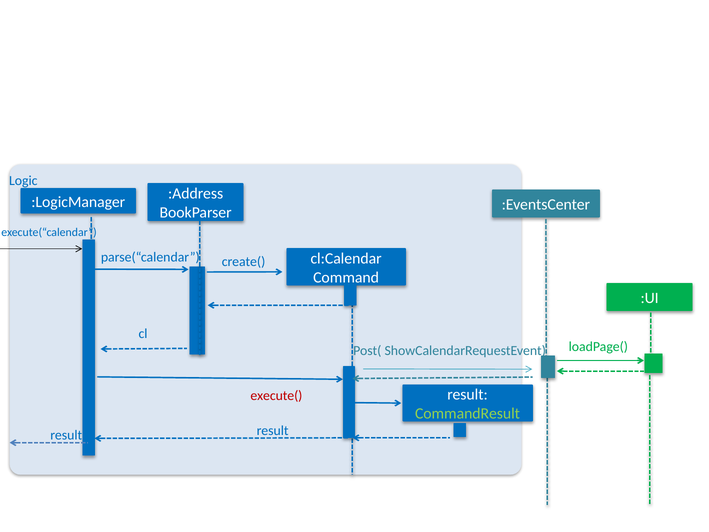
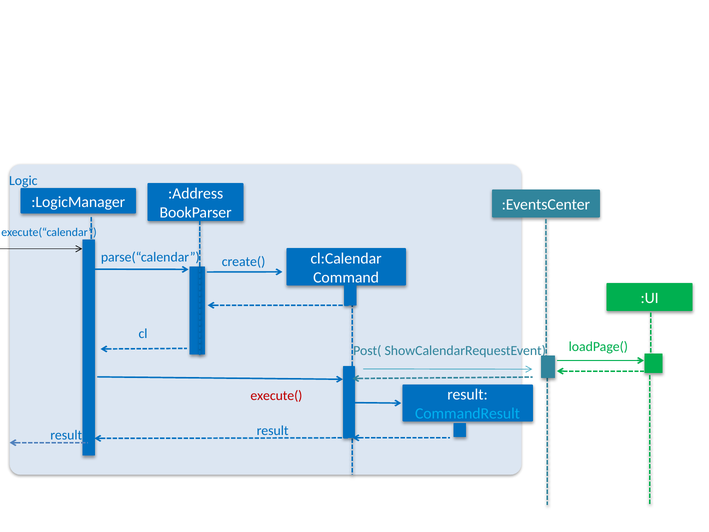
CommandResult colour: light green -> light blue
